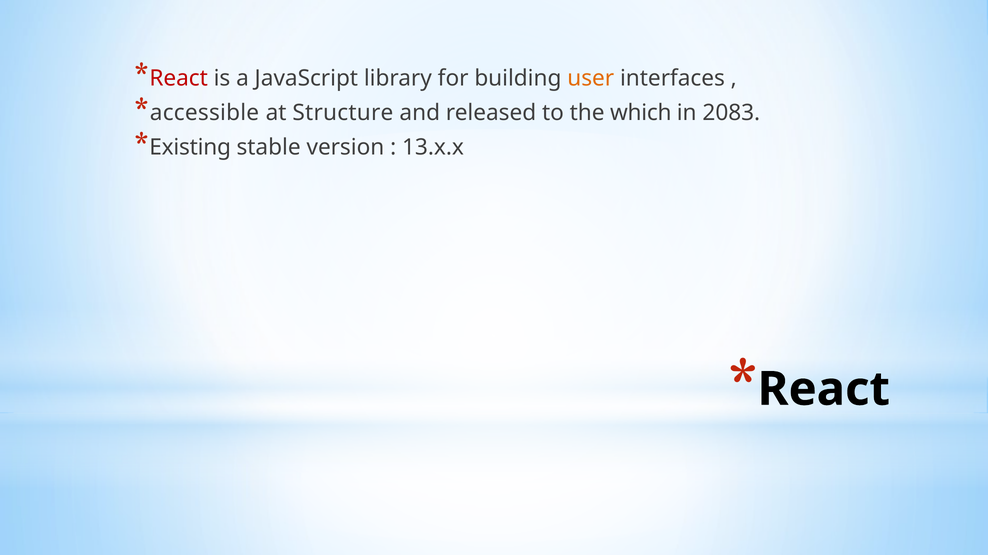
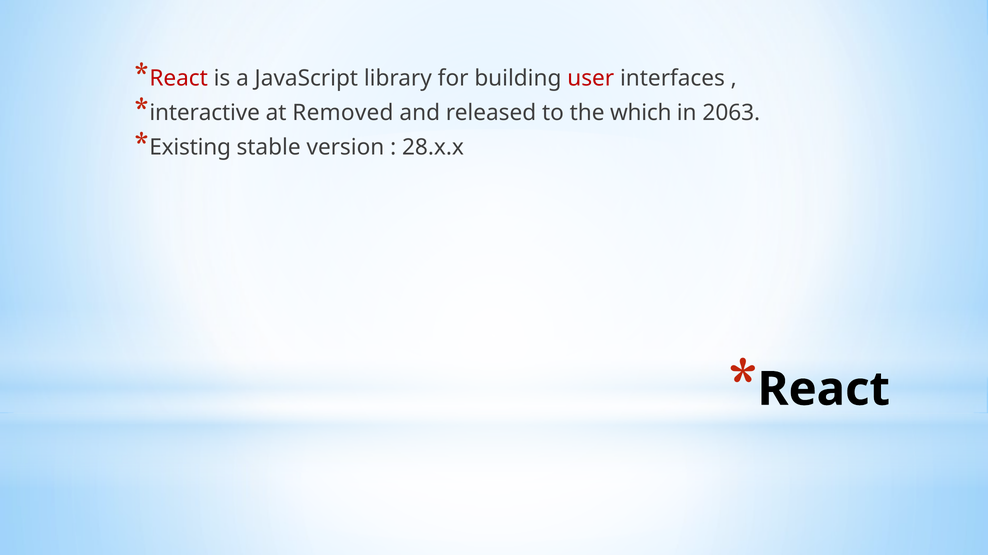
user colour: orange -> red
accessible: accessible -> interactive
Structure: Structure -> Removed
2083: 2083 -> 2063
13.x.x: 13.x.x -> 28.x.x
